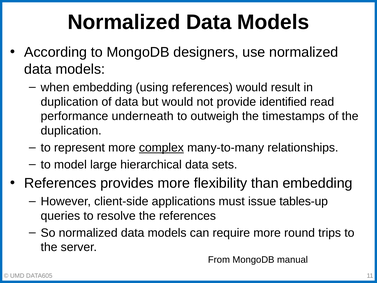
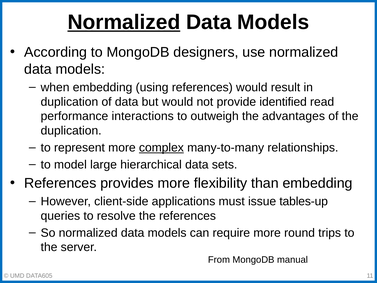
Normalized at (124, 22) underline: none -> present
underneath: underneath -> interactions
timestamps: timestamps -> advantages
